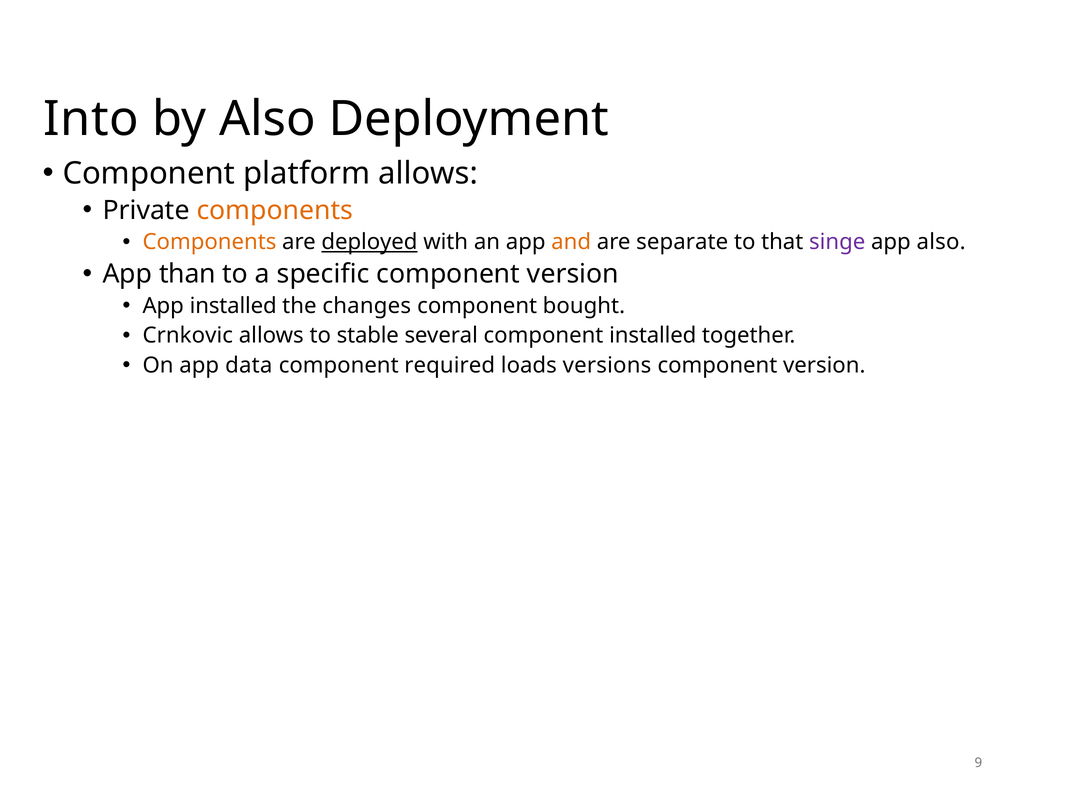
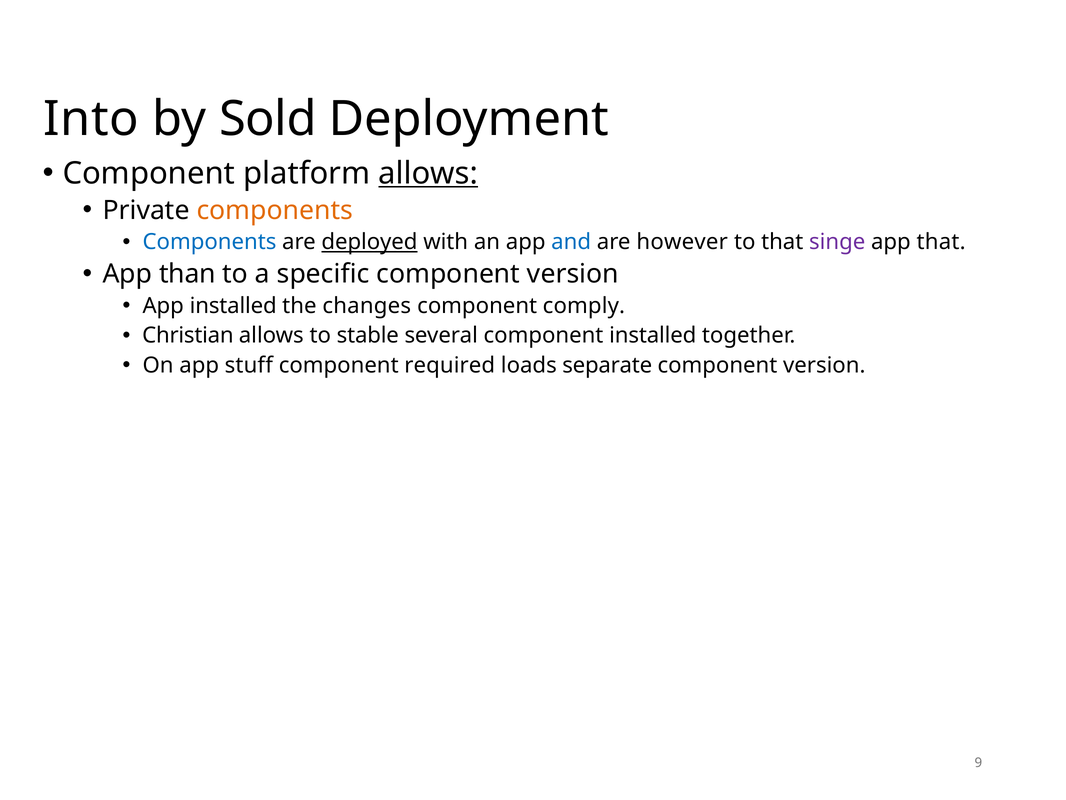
by Also: Also -> Sold
allows at (428, 173) underline: none -> present
Components at (209, 242) colour: orange -> blue
and colour: orange -> blue
separate: separate -> however
app also: also -> that
bought: bought -> comply
Crnkovic: Crnkovic -> Christian
data: data -> stuff
versions: versions -> separate
